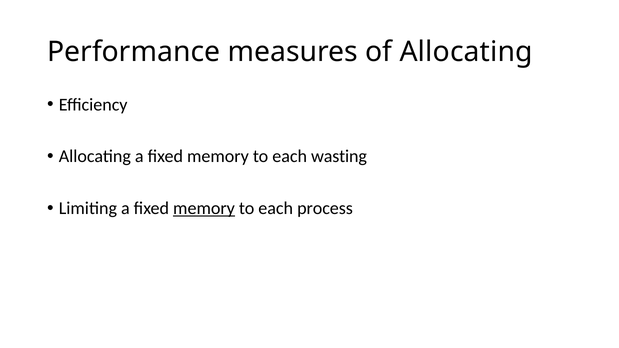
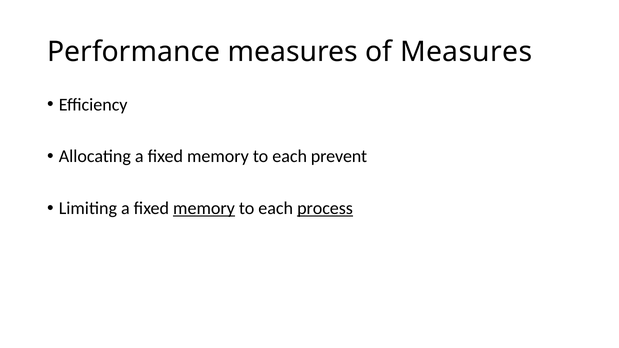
of Allocating: Allocating -> Measures
wasting: wasting -> prevent
process underline: none -> present
